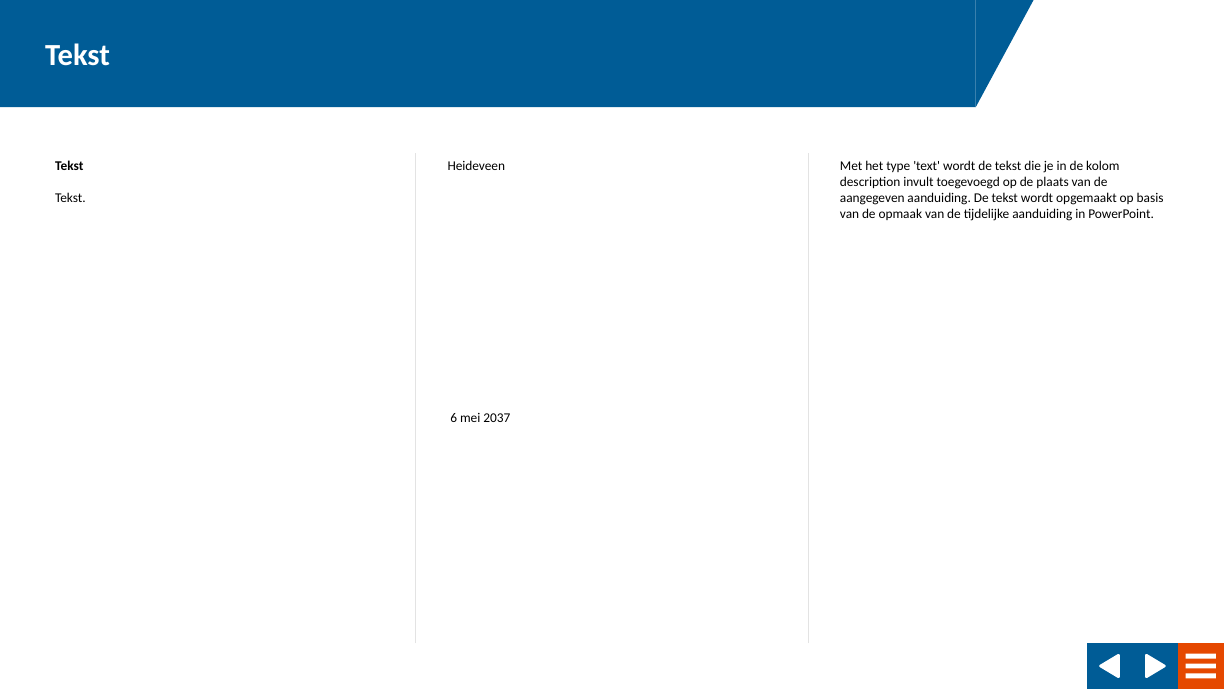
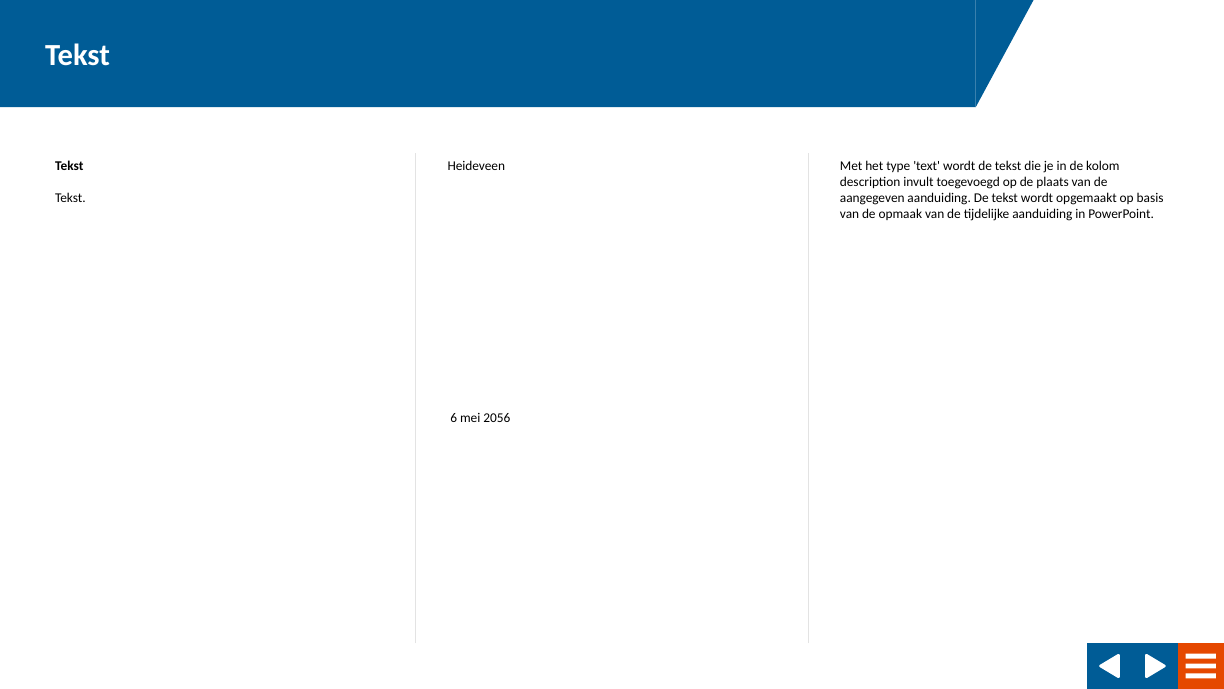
2037: 2037 -> 2056
